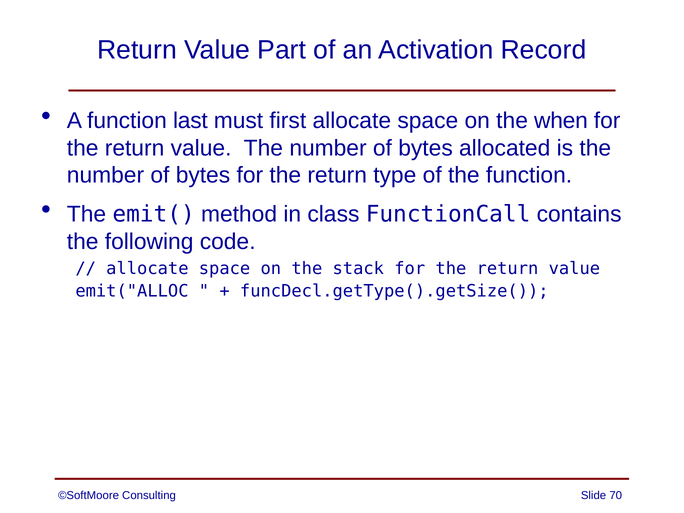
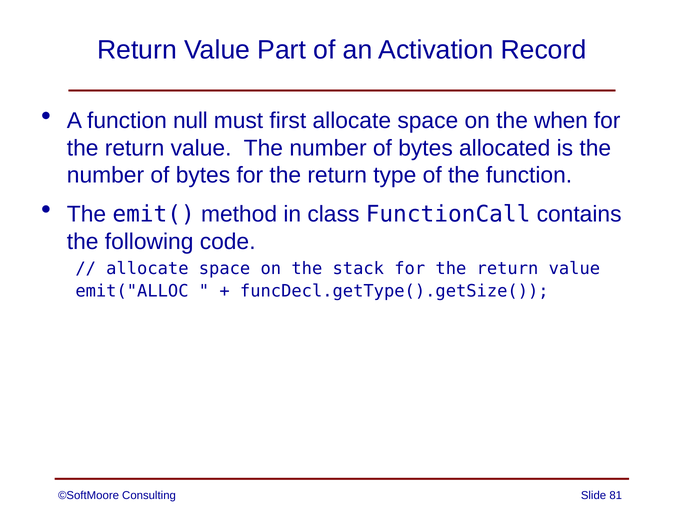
last: last -> null
70: 70 -> 81
